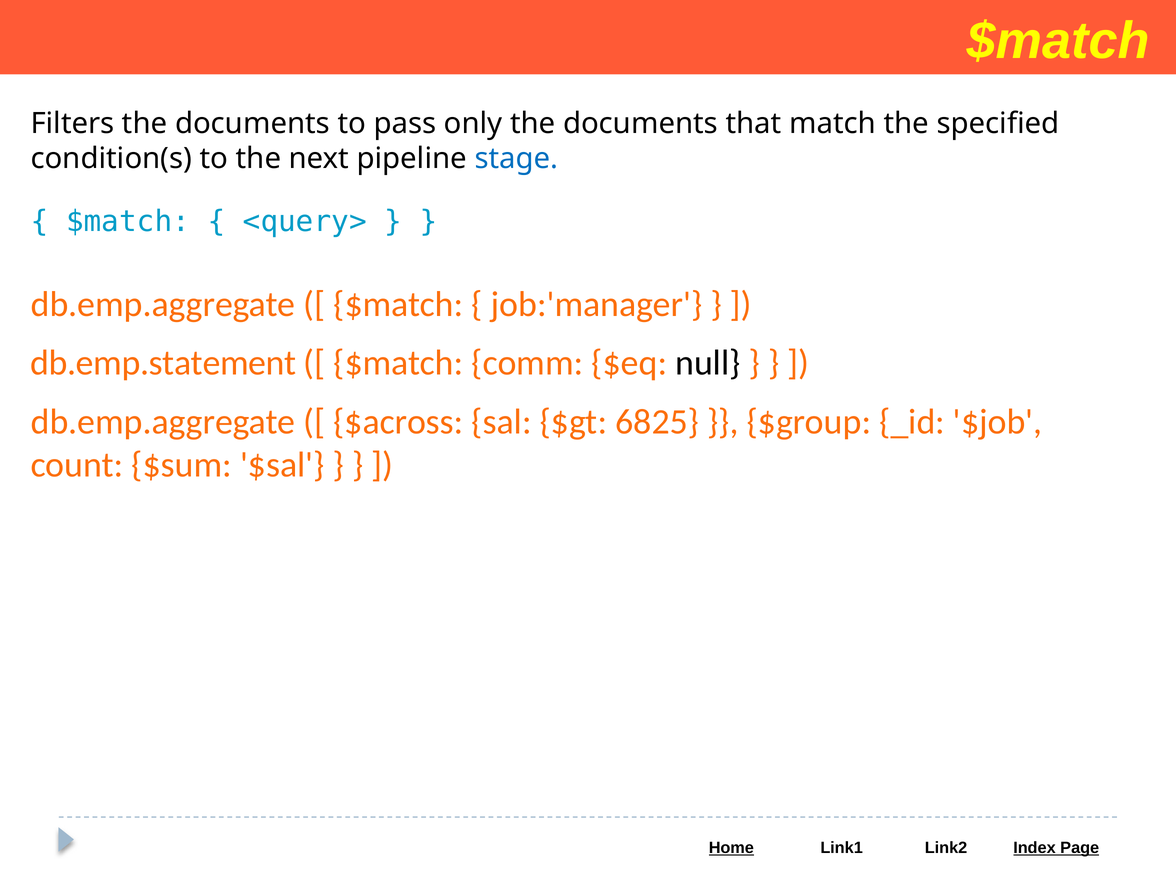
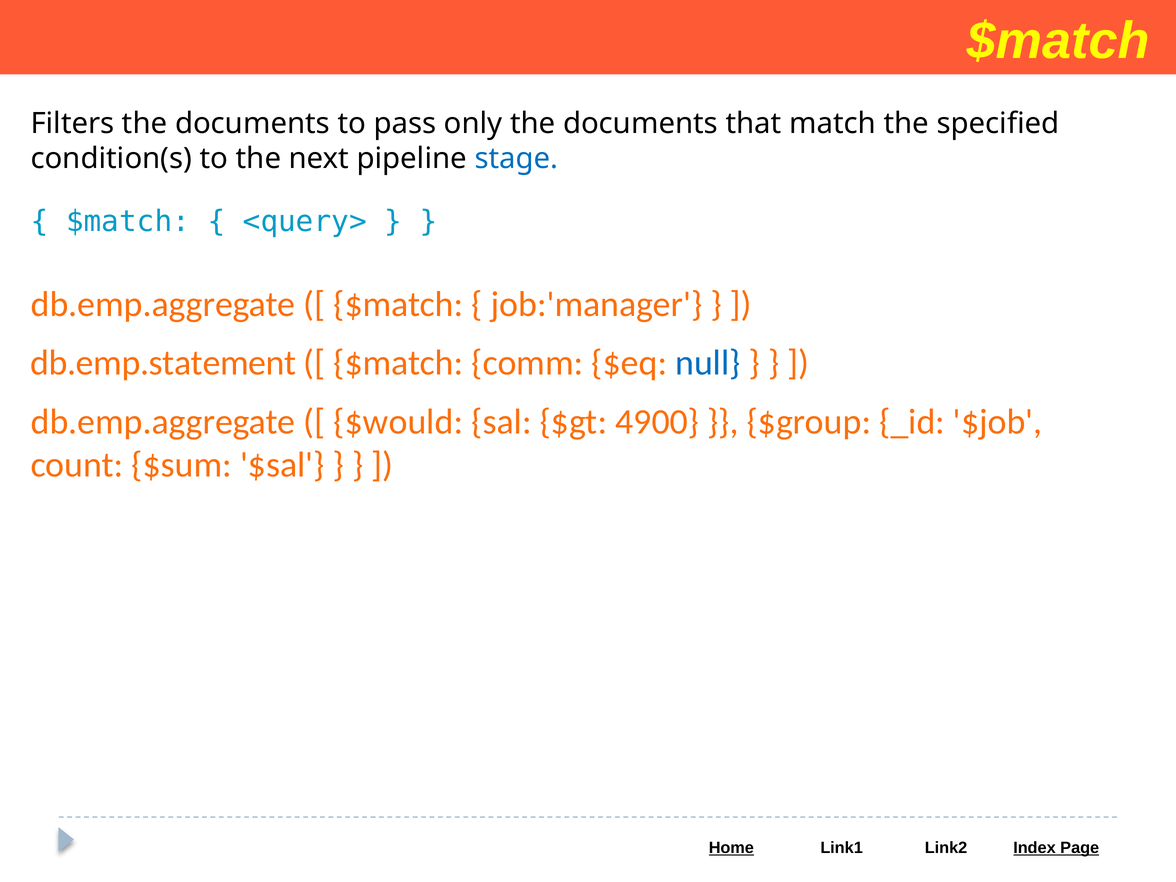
null colour: black -> blue
$across: $across -> $would
6825: 6825 -> 4900
